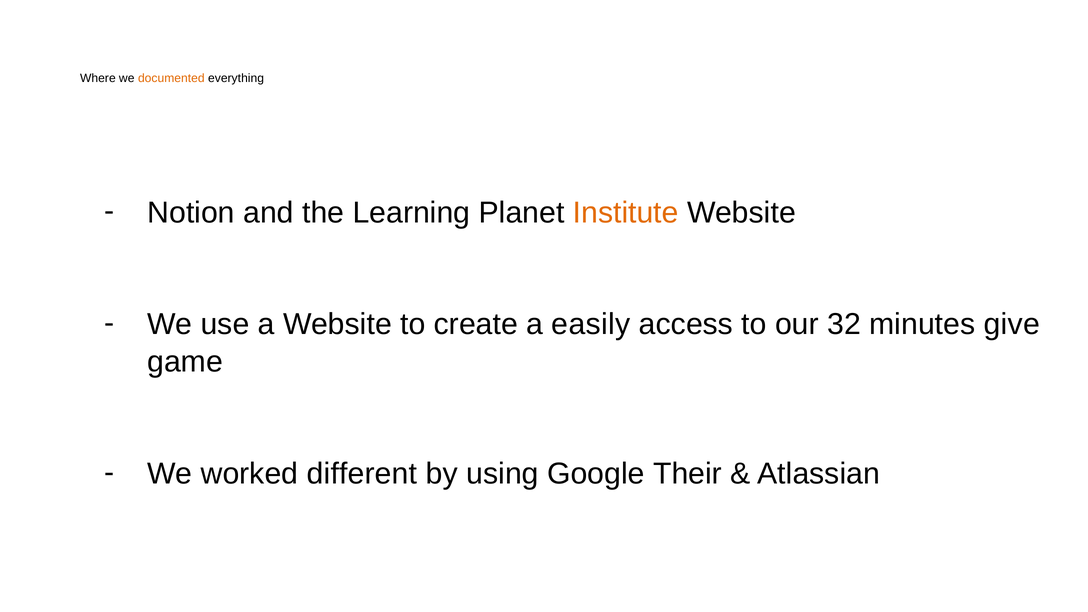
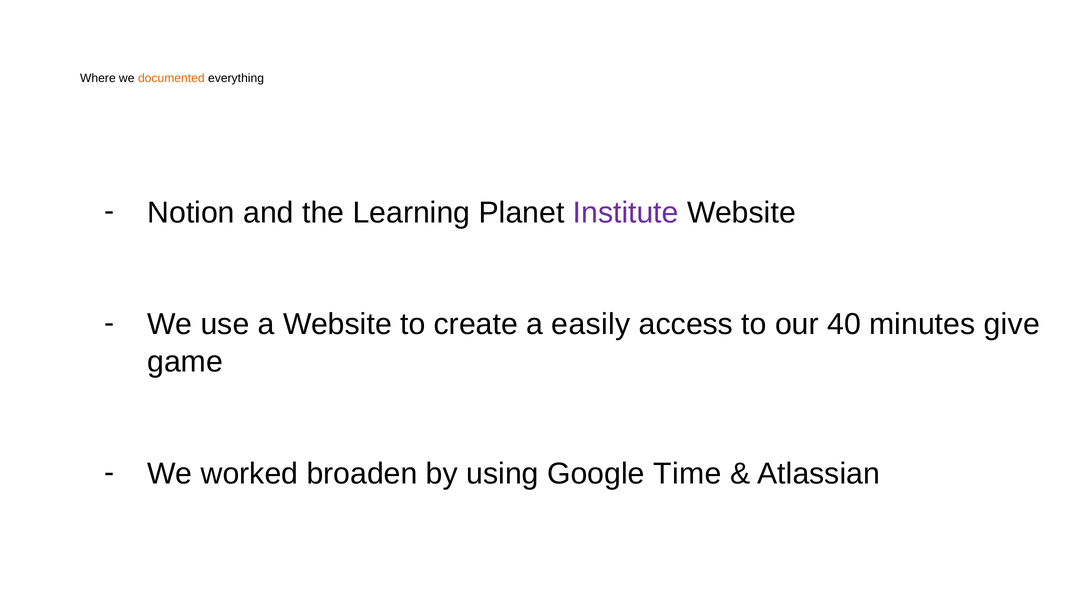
Institute colour: orange -> purple
32: 32 -> 40
different: different -> broaden
Their: Their -> Time
